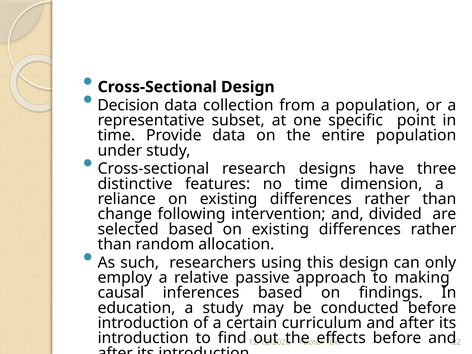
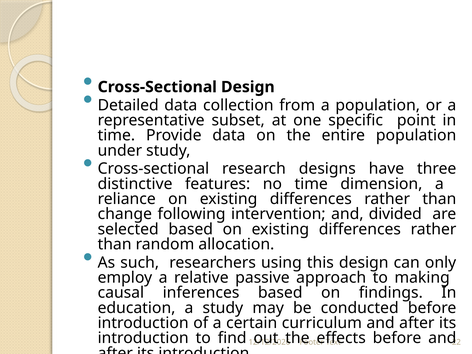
Decision: Decision -> Detailed
